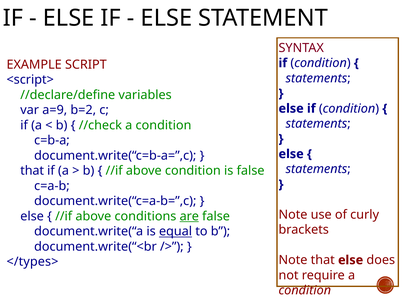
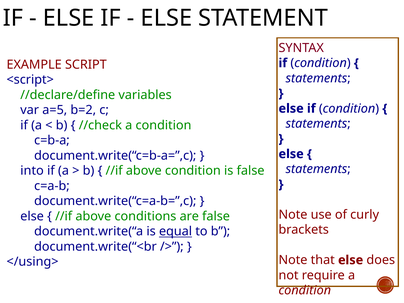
a=9: a=9 -> a=5
that at (32, 171): that -> into
are underline: present -> none
</types>: </types> -> </using>
